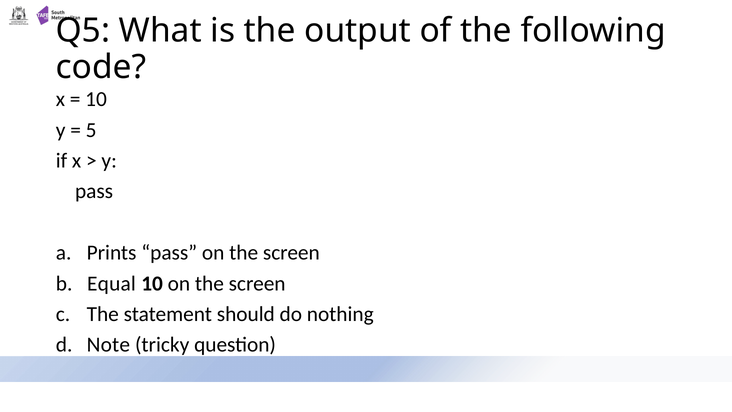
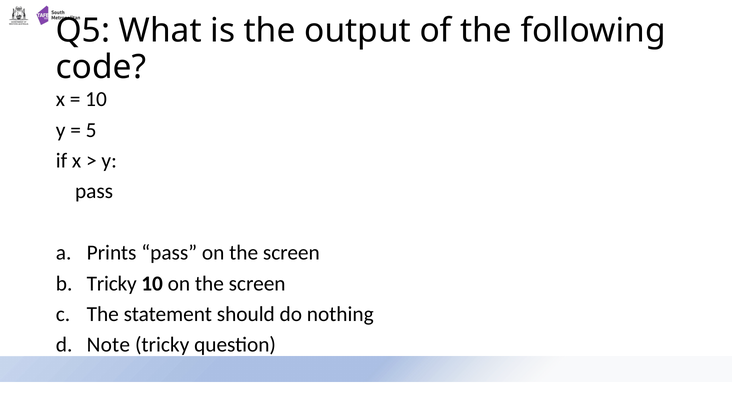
Equal at (111, 283): Equal -> Tricky
